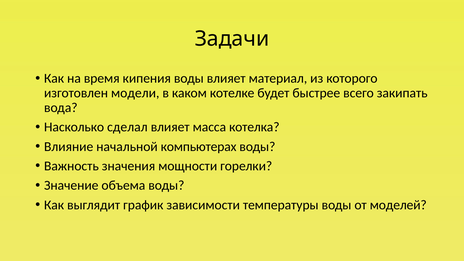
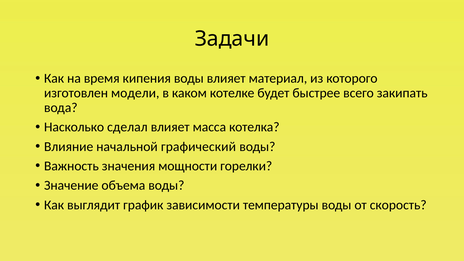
компьютерах: компьютерах -> графический
моделей: моделей -> скорость
